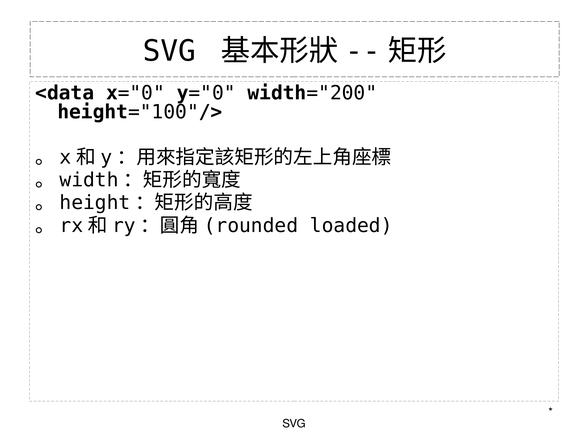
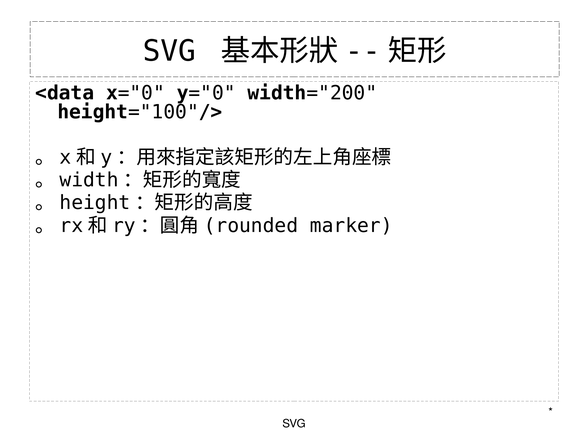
loaded: loaded -> marker
